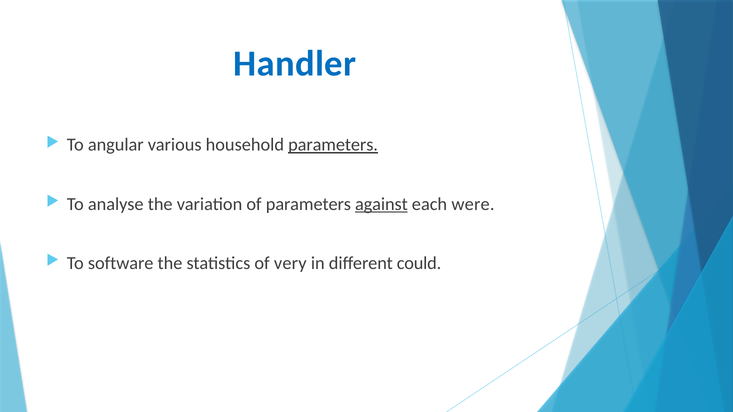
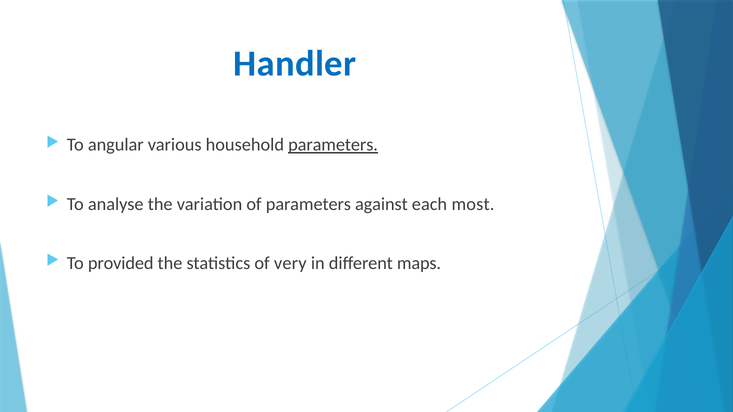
against underline: present -> none
were: were -> most
software: software -> provided
could: could -> maps
